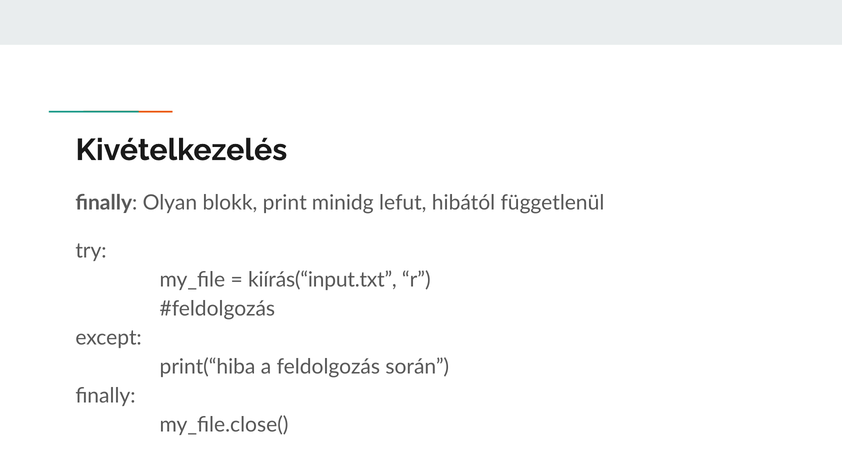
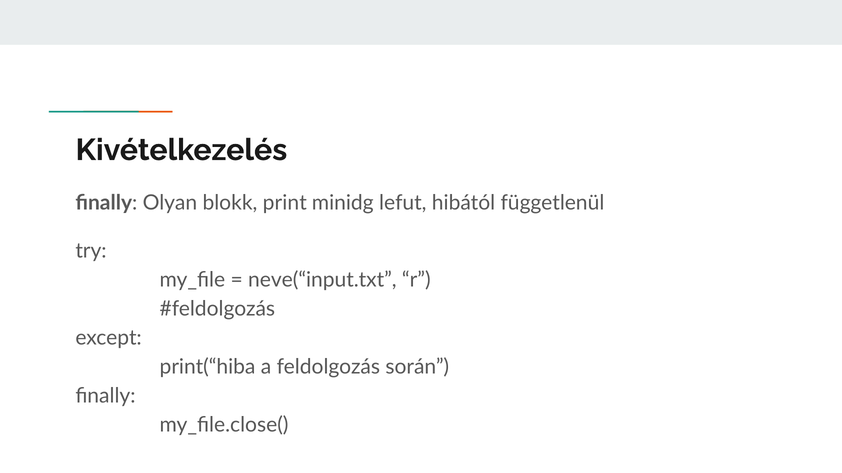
kiírás(“input.txt: kiírás(“input.txt -> neve(“input.txt
